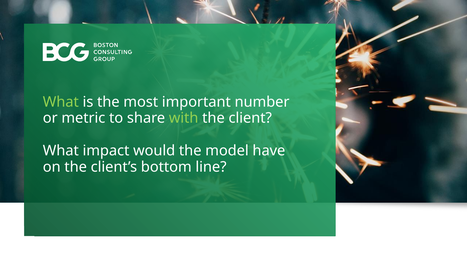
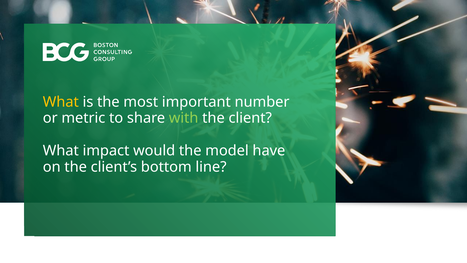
What at (61, 102) colour: light green -> yellow
